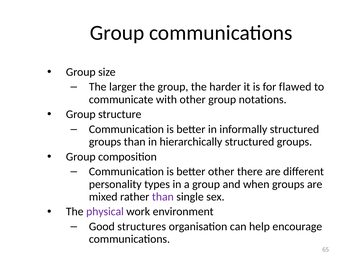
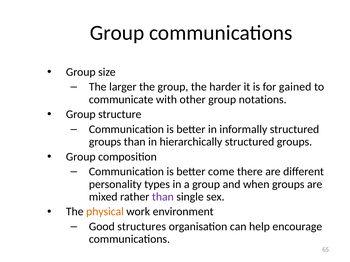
flawed: flawed -> gained
better other: other -> come
physical colour: purple -> orange
